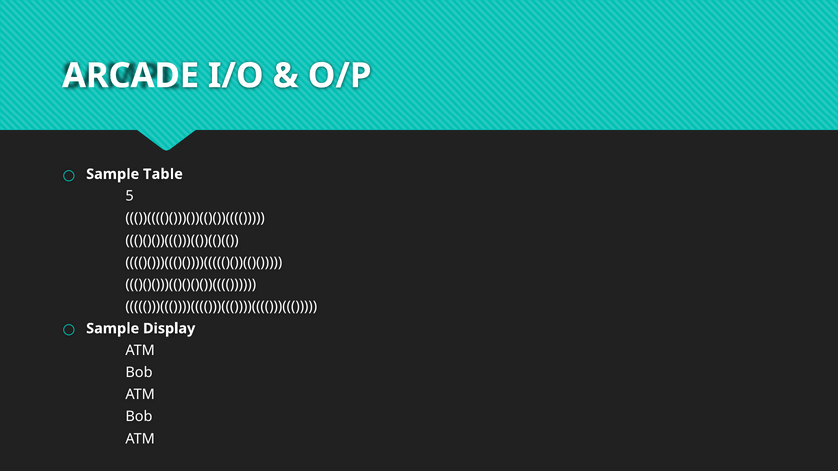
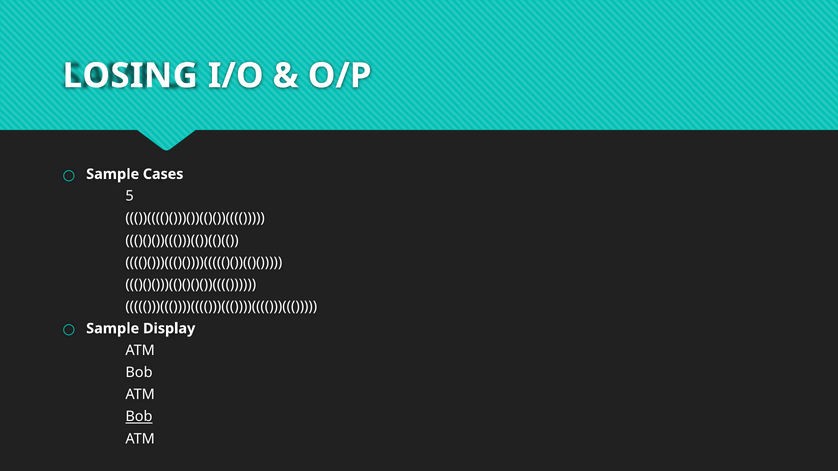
ARCADE: ARCADE -> LOSING
Table: Table -> Cases
Bob at (139, 417) underline: none -> present
